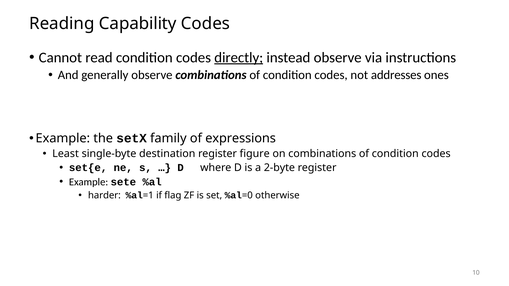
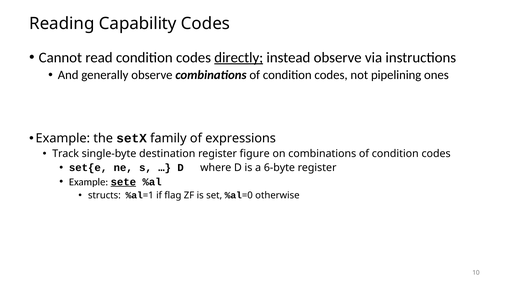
addresses: addresses -> pipelining
Least: Least -> Track
2-byte: 2-byte -> 6-byte
sete underline: none -> present
harder: harder -> structs
